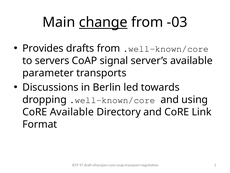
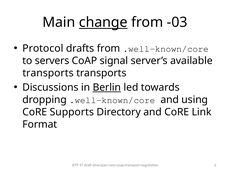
Provides: Provides -> Protocol
parameter at (48, 73): parameter -> transports
Berlin underline: none -> present
CoRE Available: Available -> Supports
